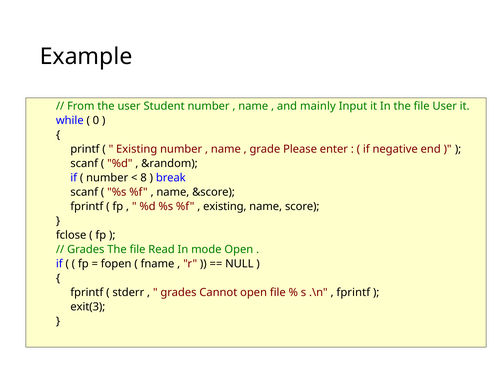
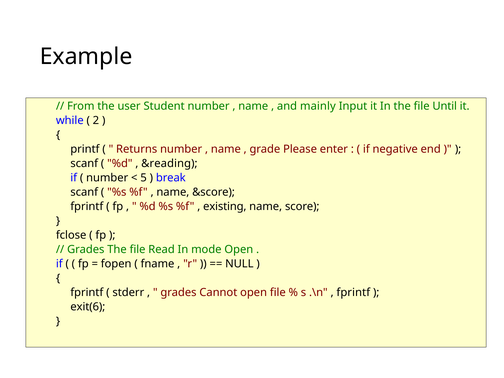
file User: User -> Until
0: 0 -> 2
Existing at (137, 149): Existing -> Returns
&random: &random -> &reading
8: 8 -> 5
exit(3: exit(3 -> exit(6
